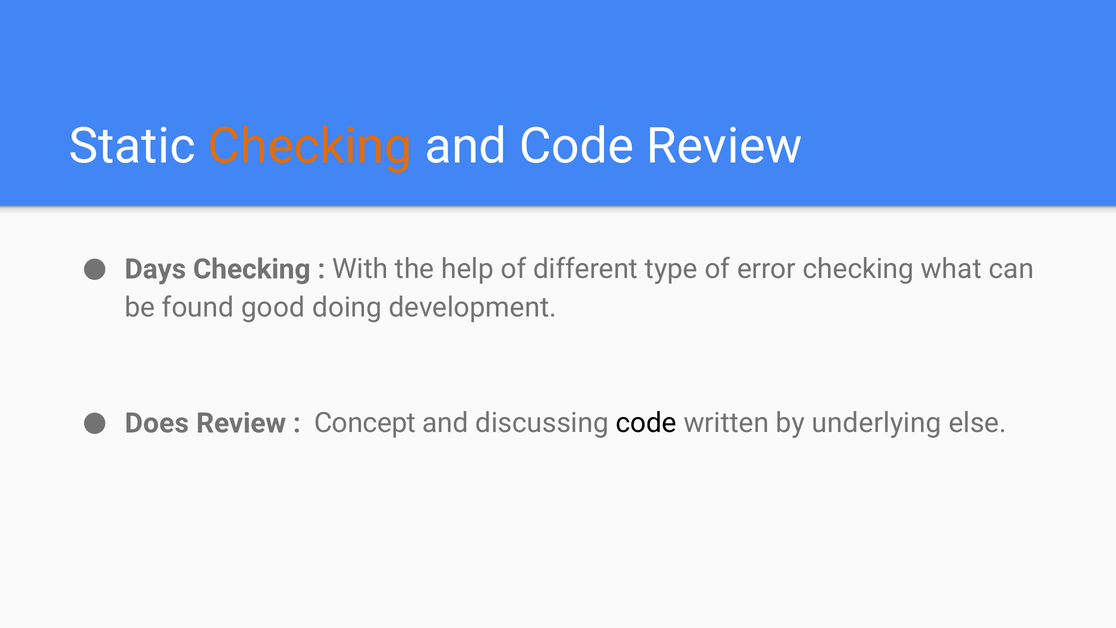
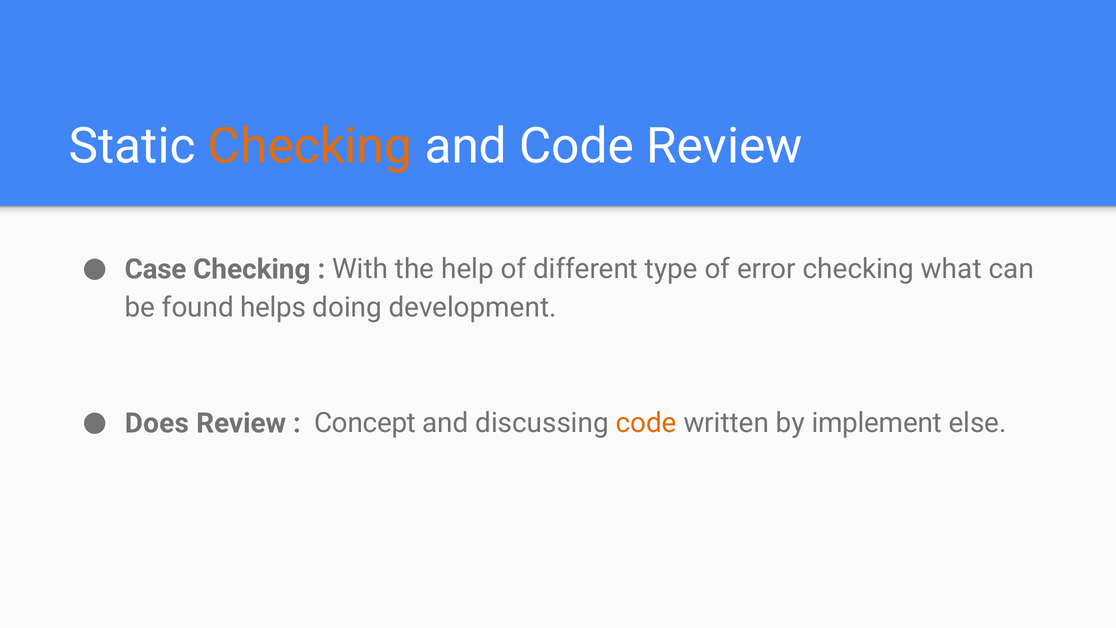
Days: Days -> Case
good: good -> helps
code at (646, 423) colour: black -> orange
underlying: underlying -> implement
